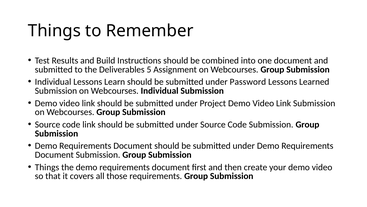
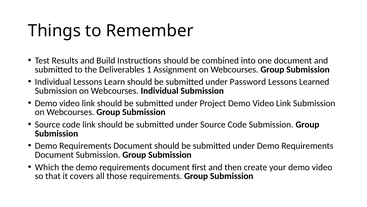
5: 5 -> 1
Things at (47, 167): Things -> Which
